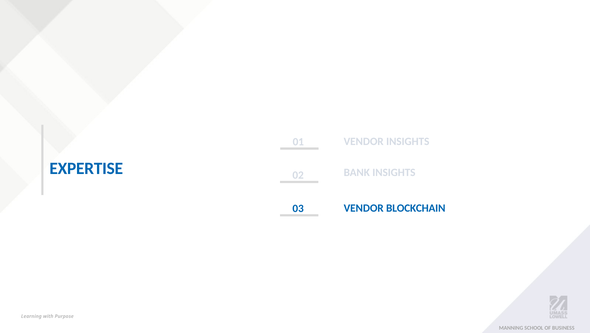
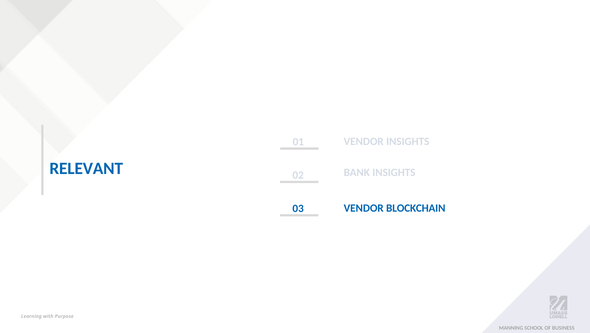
EXPERTISE: EXPERTISE -> RELEVANT
